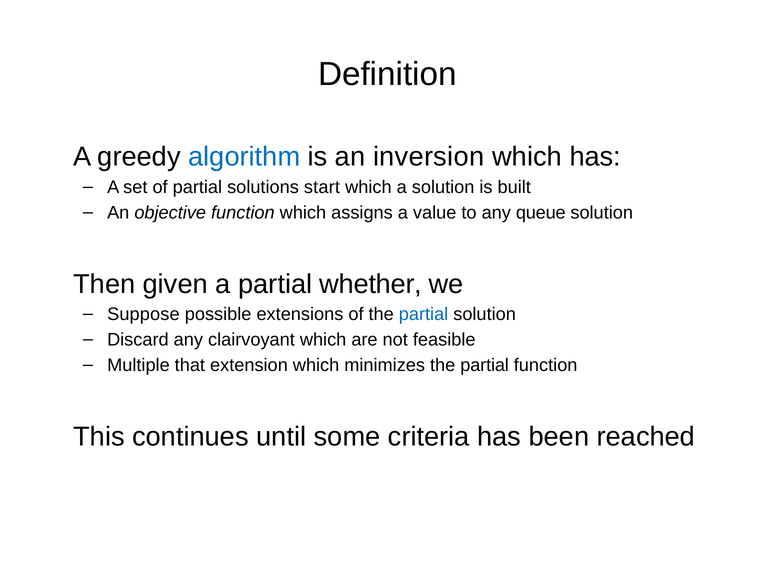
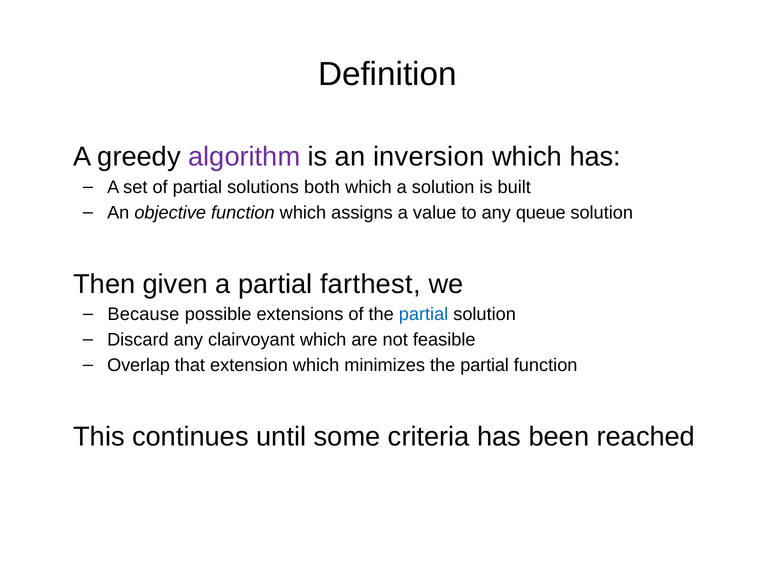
algorithm colour: blue -> purple
start: start -> both
whether: whether -> farthest
Suppose: Suppose -> Because
Multiple: Multiple -> Overlap
